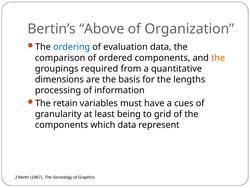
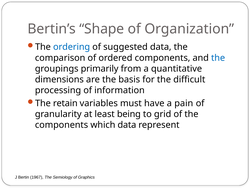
Above: Above -> Shape
evaluation: evaluation -> suggested
the at (218, 58) colour: orange -> blue
required: required -> primarily
lengths: lengths -> difficult
cues: cues -> pain
